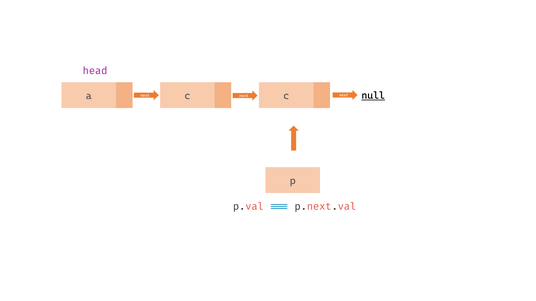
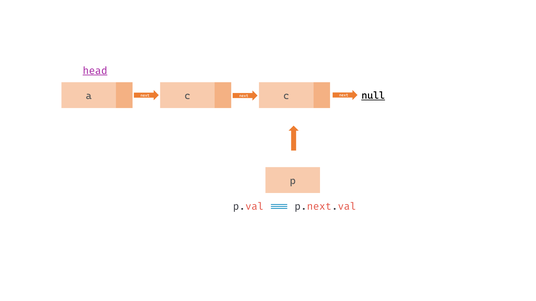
head underline: none -> present
